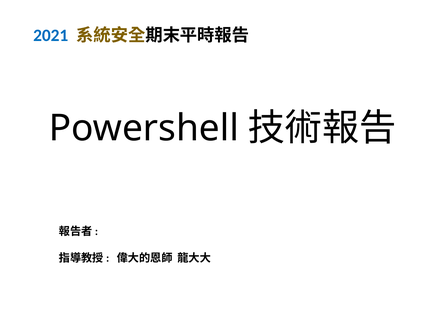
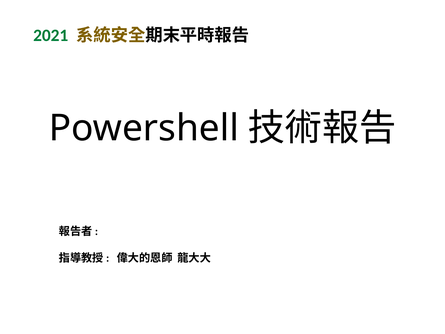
2021 colour: blue -> green
